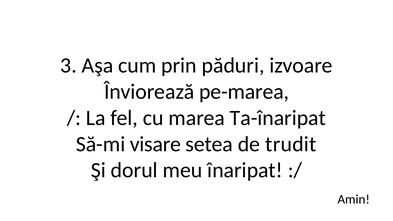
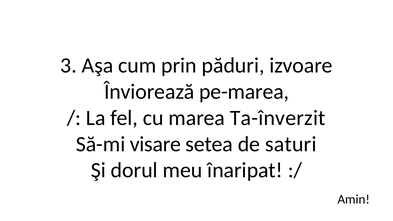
Ta-înaripat: Ta-înaripat -> Ta-înverzit
trudit: trudit -> saturi
